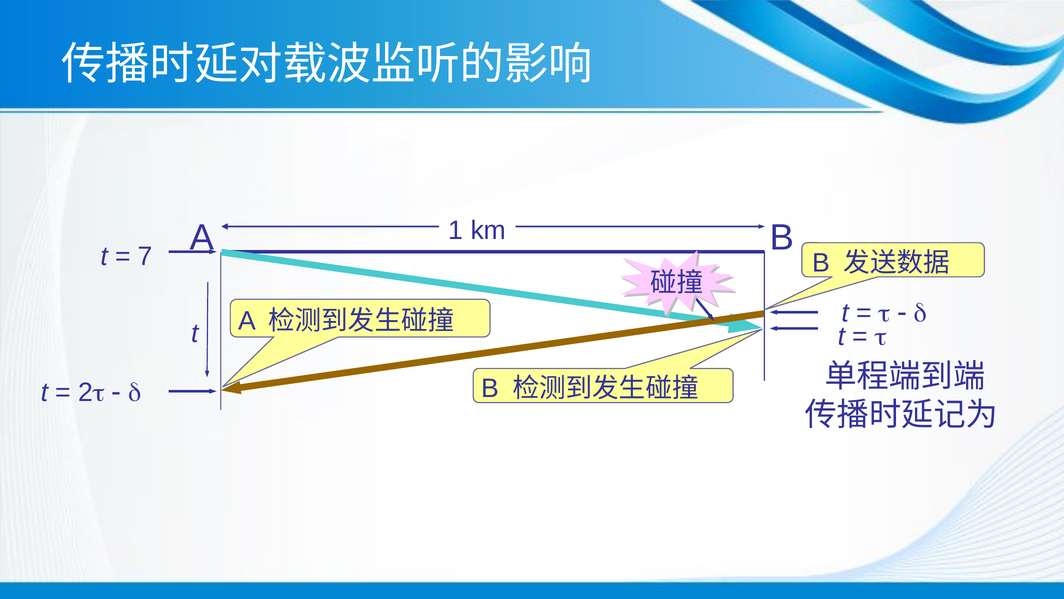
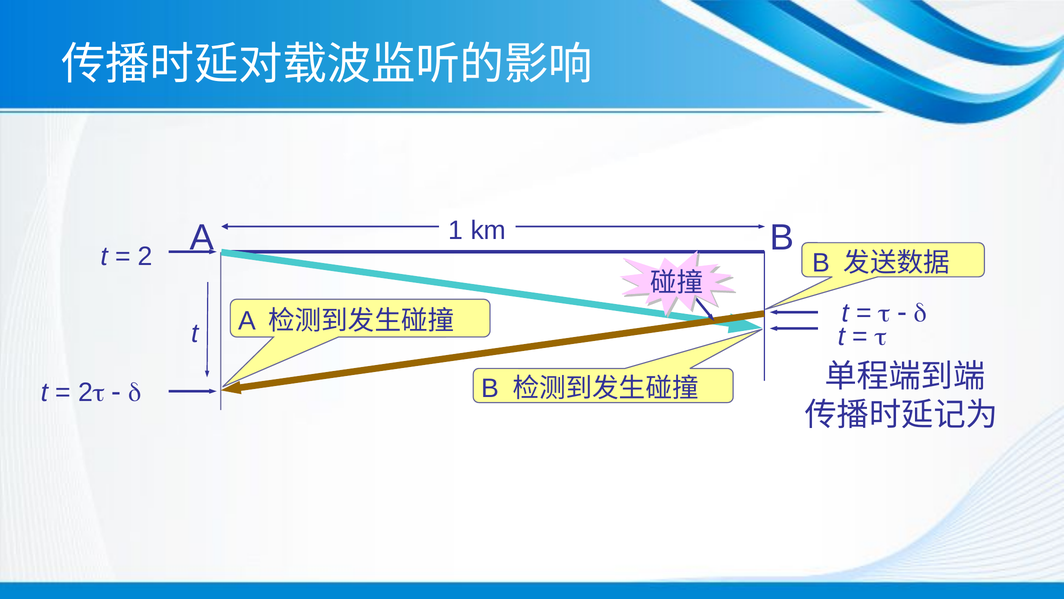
7 at (145, 256): 7 -> 2
